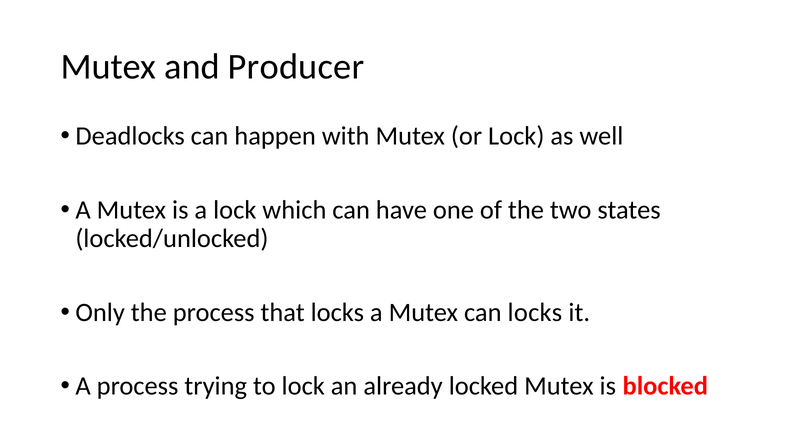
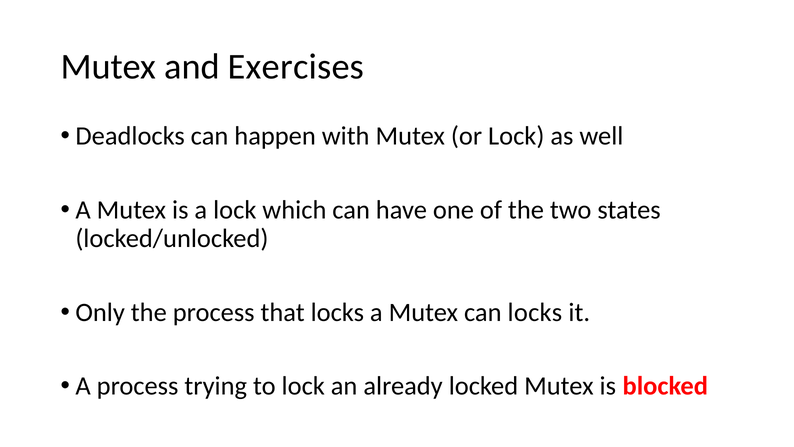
Producer: Producer -> Exercises
